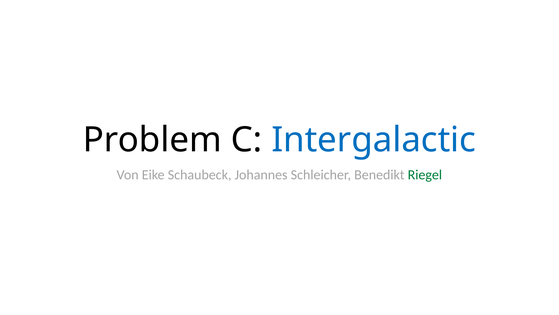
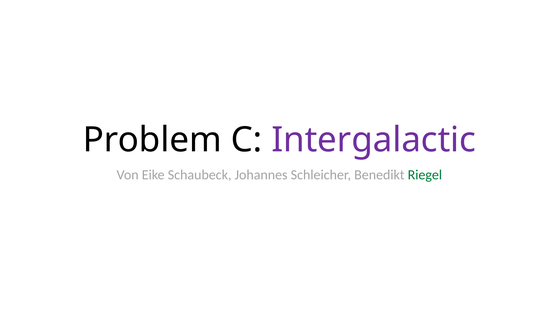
Intergalactic colour: blue -> purple
